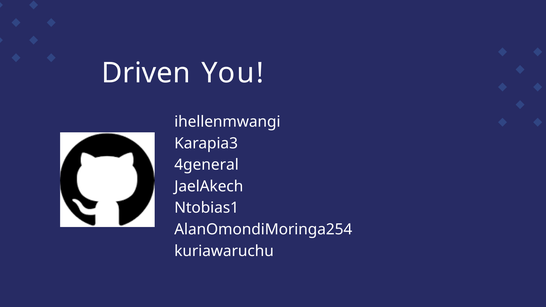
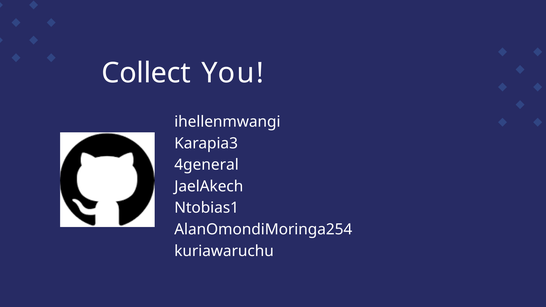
Driven: Driven -> Collect
